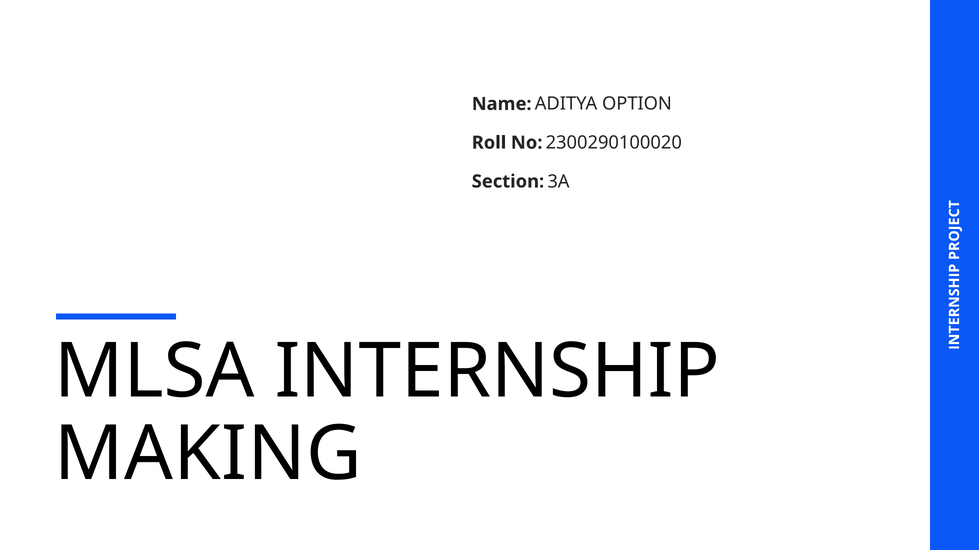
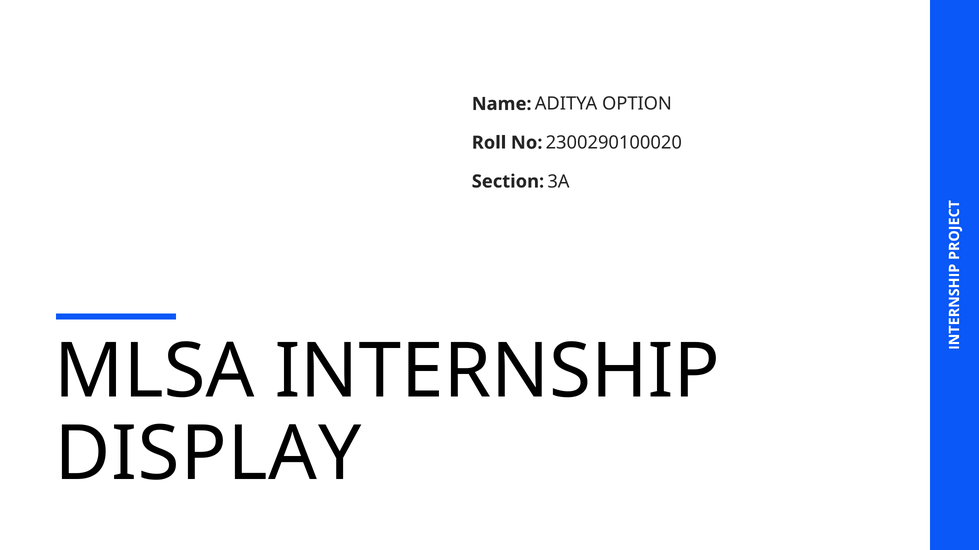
MAKING: MAKING -> DISPLAY
